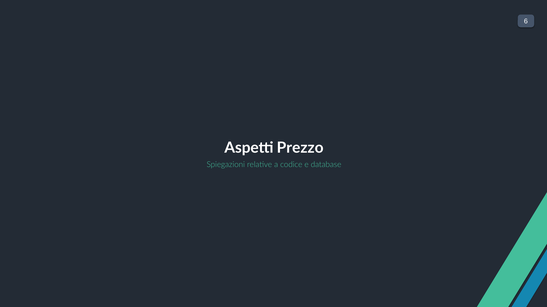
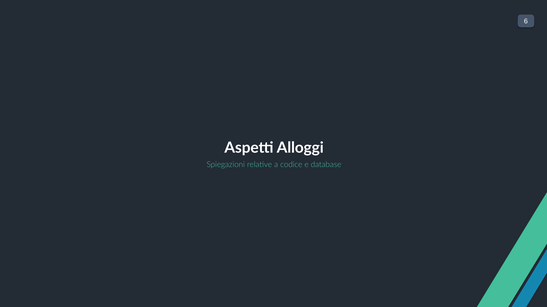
Prezzo: Prezzo -> Alloggi
